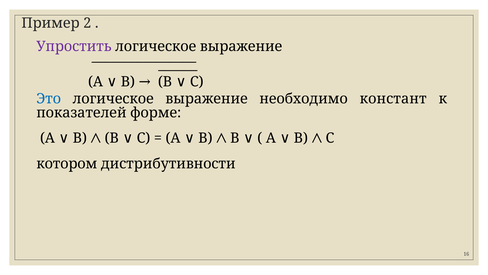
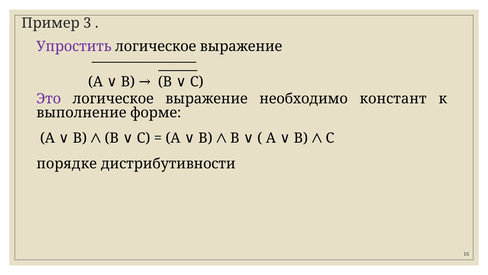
2: 2 -> 3
Это colour: blue -> purple
показателей: показателей -> выполнение
котором: котором -> порядке
